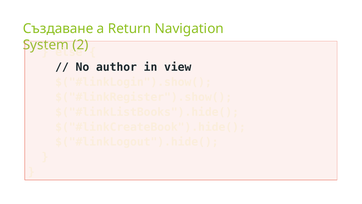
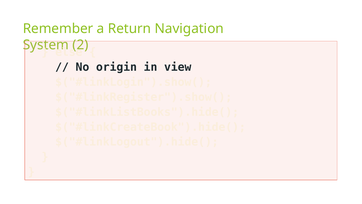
Създаване: Създаване -> Remember
author: author -> origin
